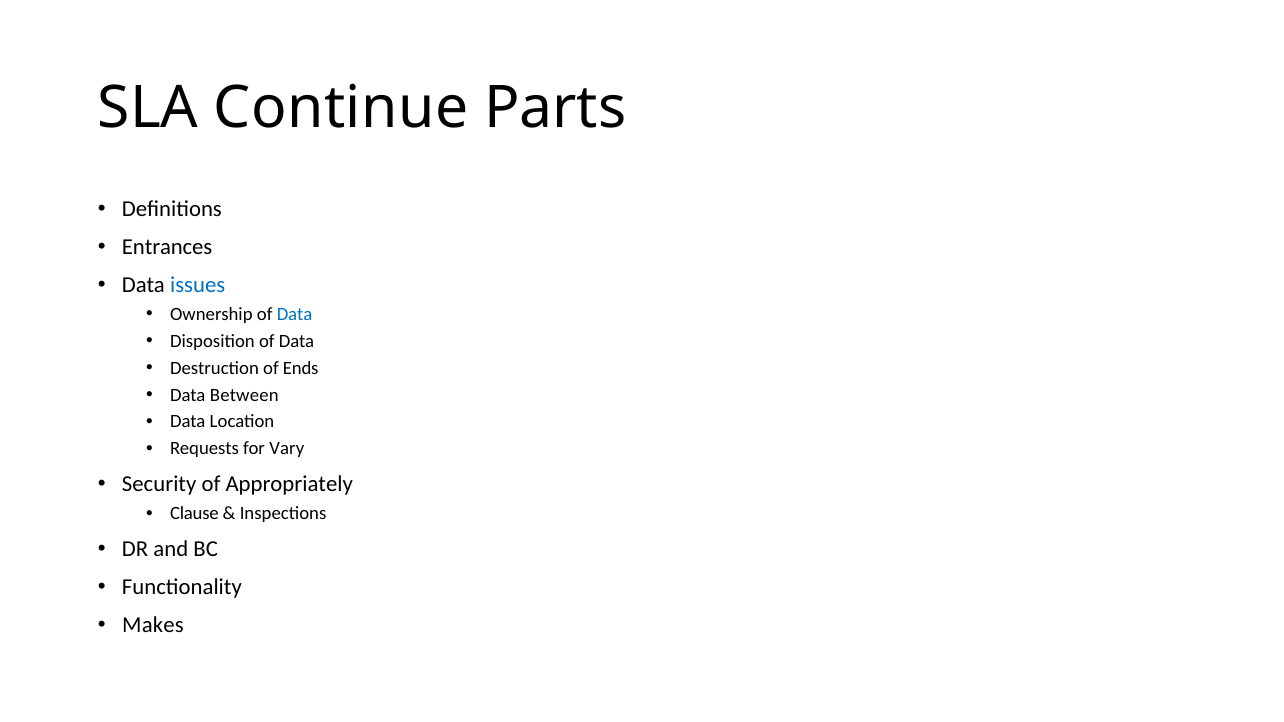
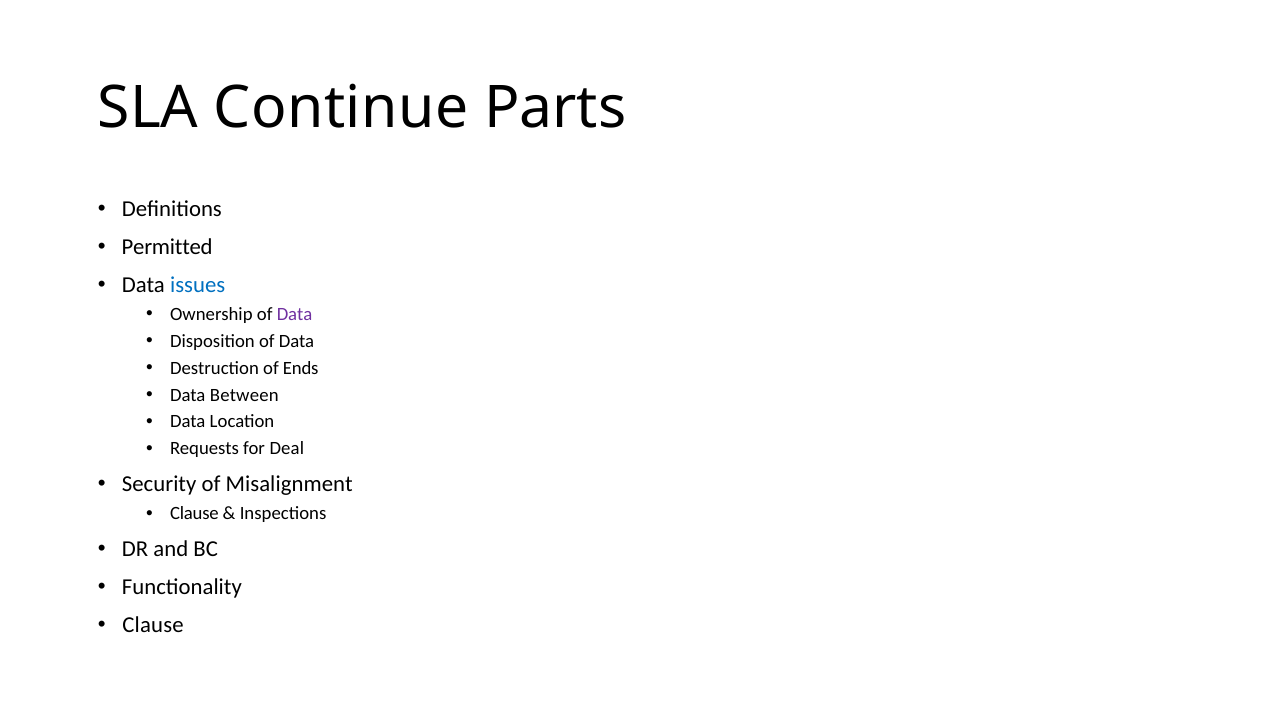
Entrances: Entrances -> Permitted
Data at (295, 314) colour: blue -> purple
Vary: Vary -> Deal
Appropriately: Appropriately -> Misalignment
Makes at (153, 625): Makes -> Clause
